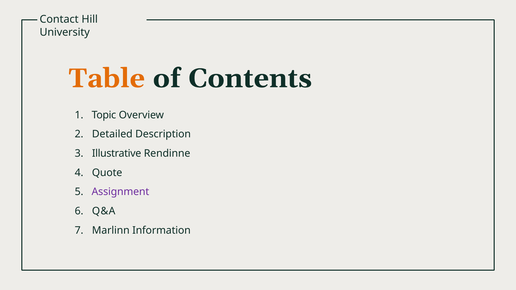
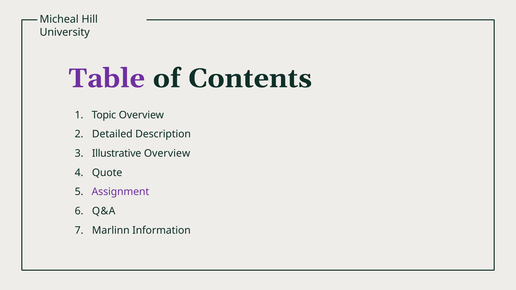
Contact: Contact -> Micheal
Table colour: orange -> purple
Illustrative Rendinne: Rendinne -> Overview
